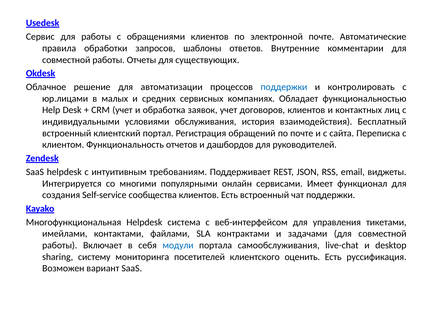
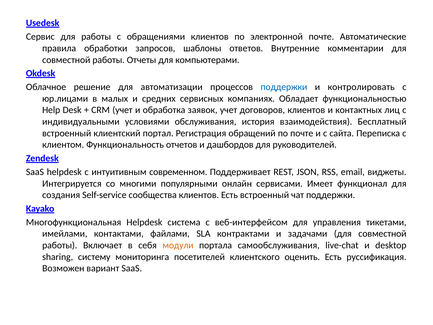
существующих: существующих -> компьютерами
требованиям: требованиям -> современном
модули colour: blue -> orange
